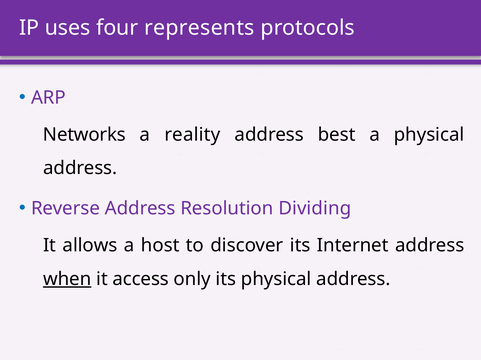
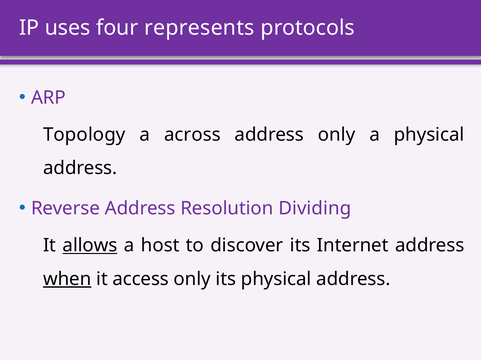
Networks: Networks -> Topology
reality: reality -> across
address best: best -> only
allows underline: none -> present
